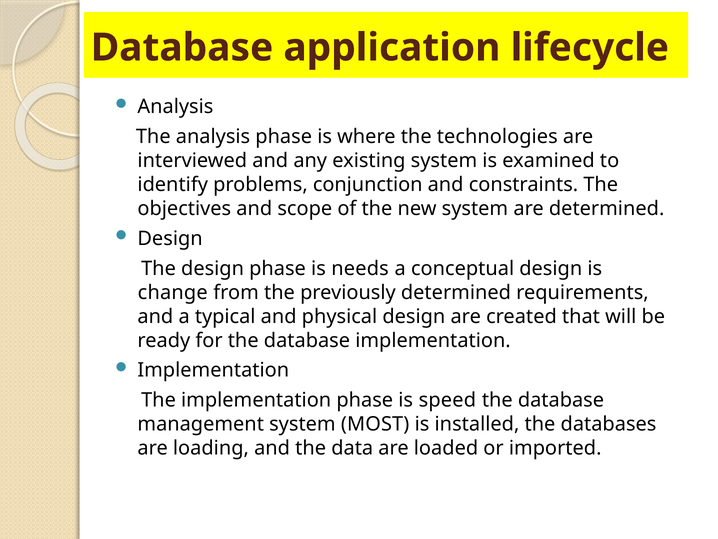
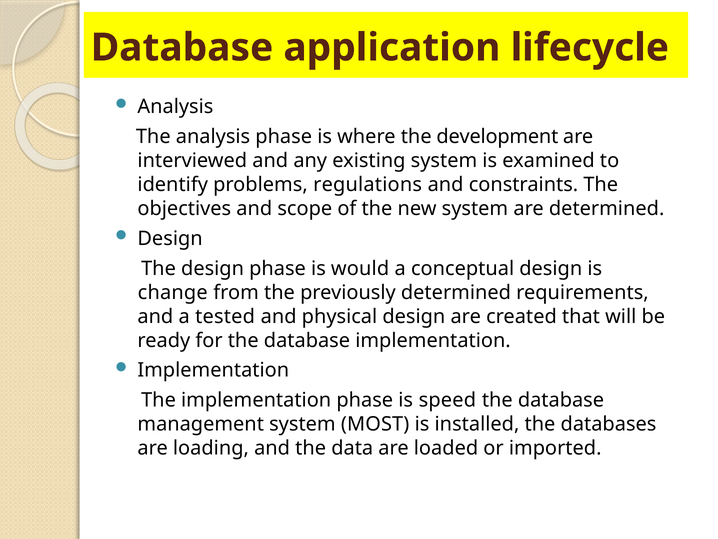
technologies: technologies -> development
conjunction: conjunction -> regulations
needs: needs -> would
typical: typical -> tested
